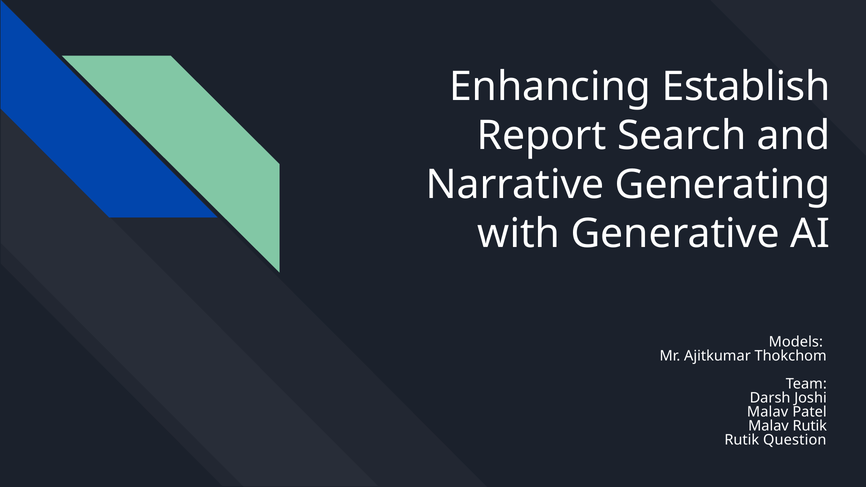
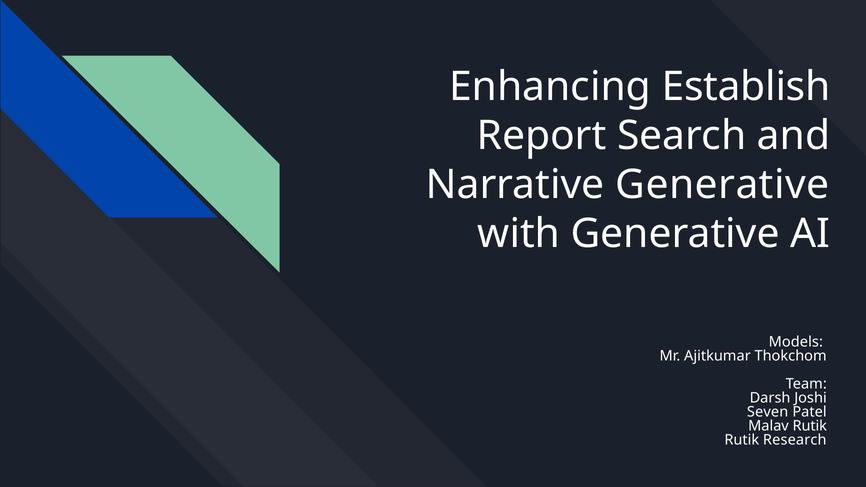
Narrative Generating: Generating -> Generative
Malav at (768, 412): Malav -> Seven
Question: Question -> Research
